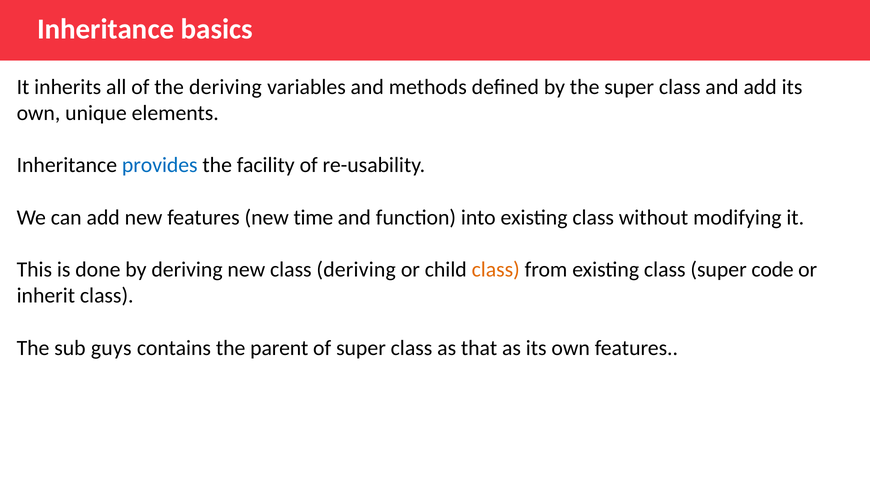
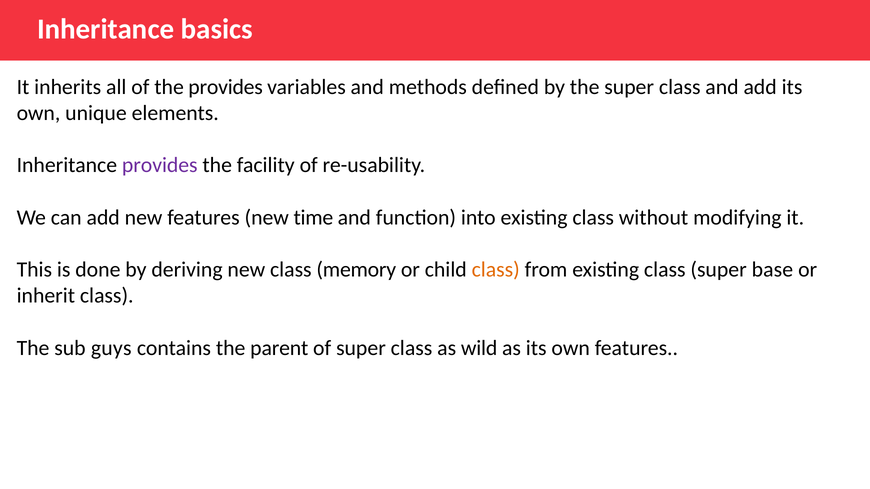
the deriving: deriving -> provides
provides at (160, 165) colour: blue -> purple
class deriving: deriving -> memory
code: code -> base
that: that -> wild
